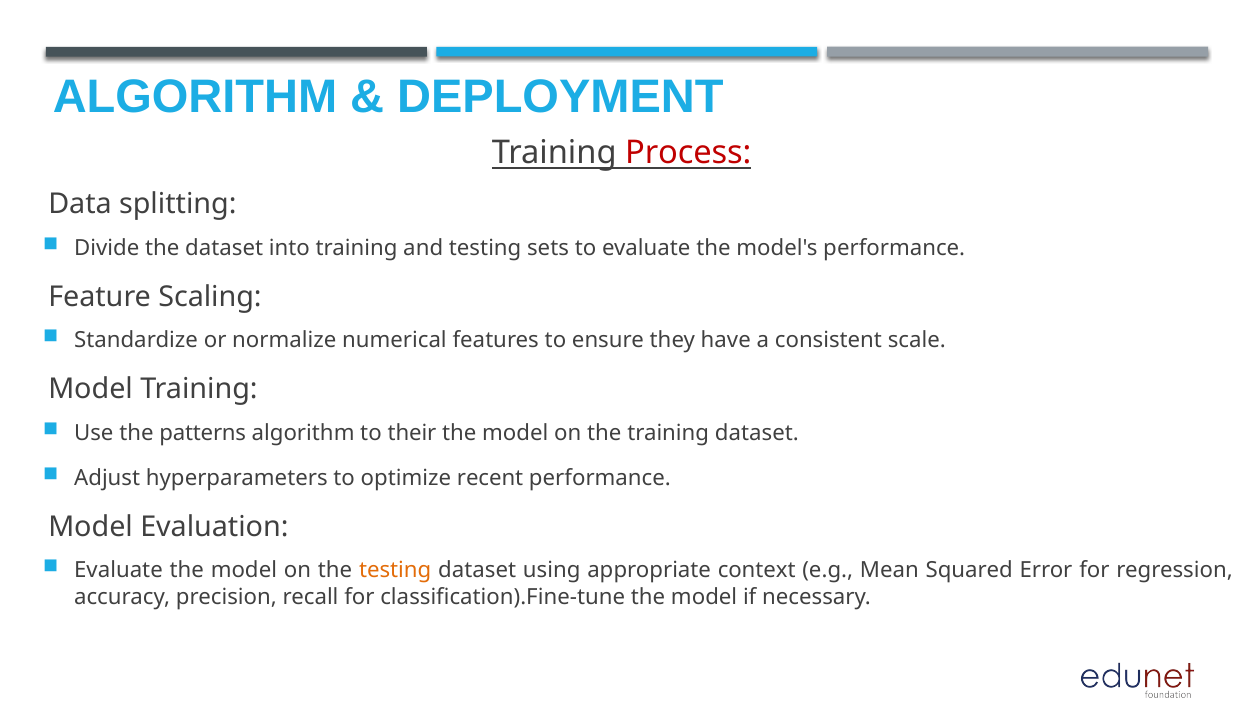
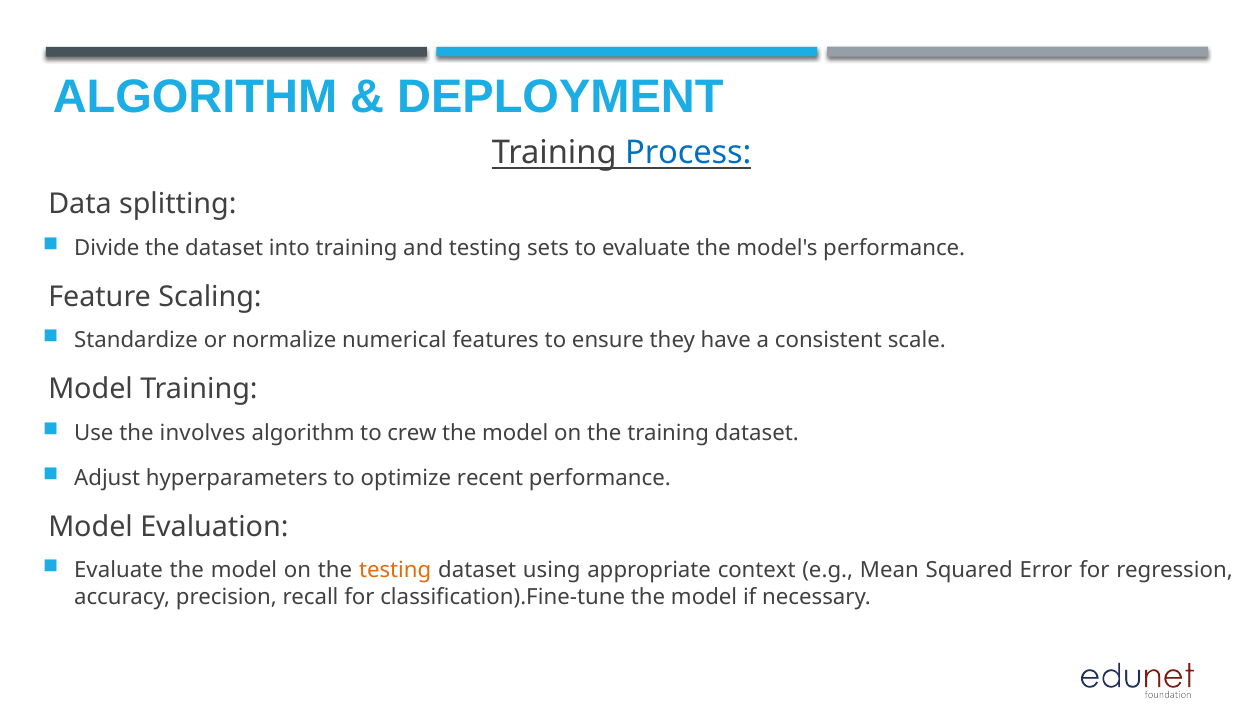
Process colour: red -> blue
patterns: patterns -> involves
their: their -> crew
